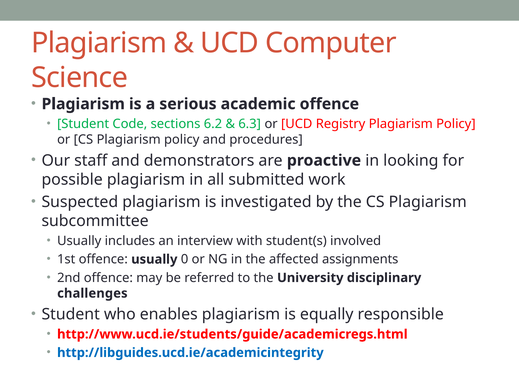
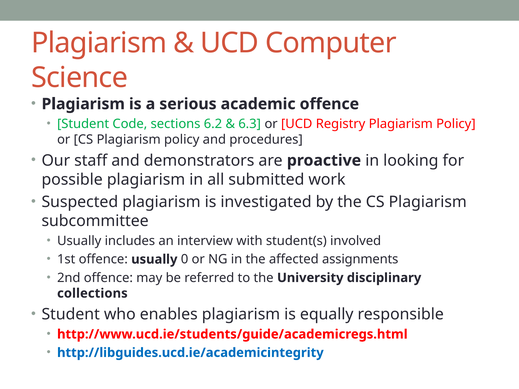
challenges: challenges -> collections
